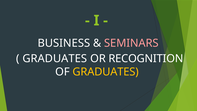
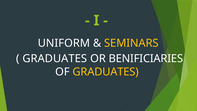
BUSINESS: BUSINESS -> UNIFORM
SEMINARS colour: pink -> yellow
RECOGNITION: RECOGNITION -> BENIFICIARIES
